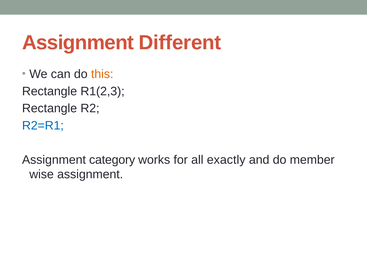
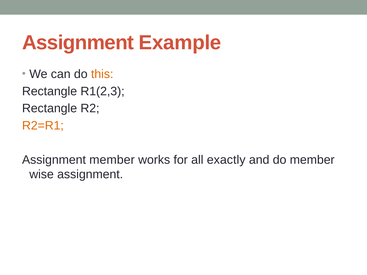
Different: Different -> Example
R2=R1 colour: blue -> orange
Assignment category: category -> member
